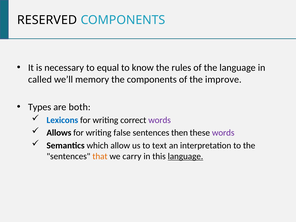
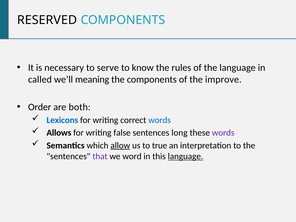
equal: equal -> serve
memory: memory -> meaning
Types: Types -> Order
words at (160, 120) colour: purple -> blue
then: then -> long
allow underline: none -> present
text: text -> true
that colour: orange -> purple
carry: carry -> word
